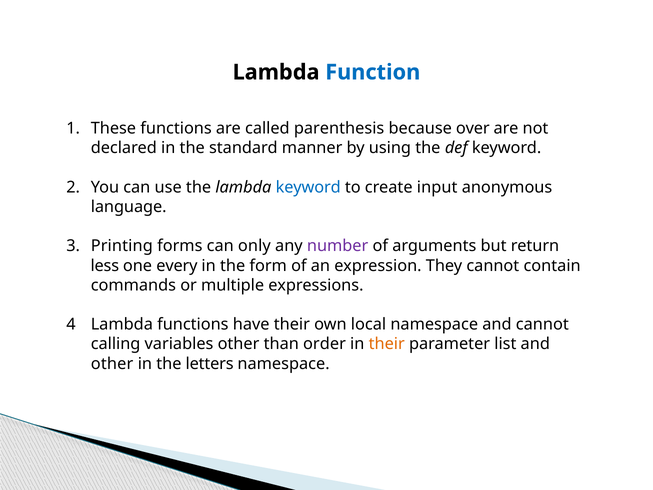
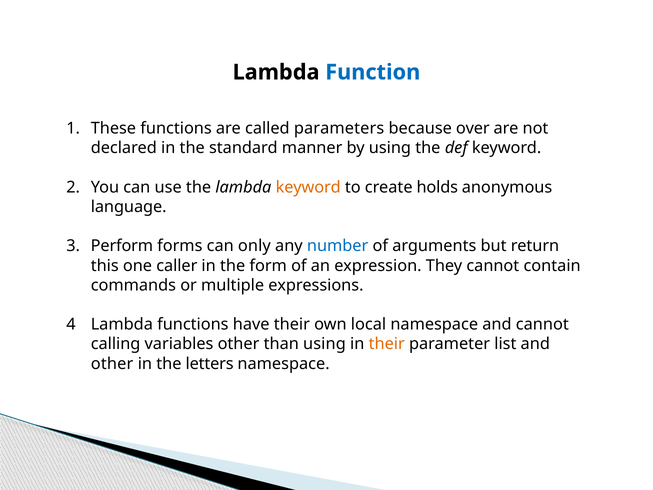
parenthesis: parenthesis -> parameters
keyword at (308, 187) colour: blue -> orange
input: input -> holds
Printing: Printing -> Perform
number colour: purple -> blue
less: less -> this
every: every -> caller
than order: order -> using
